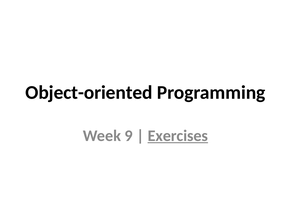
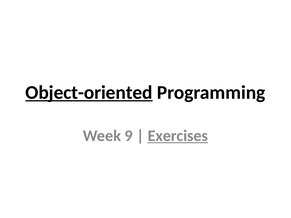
Object-oriented underline: none -> present
